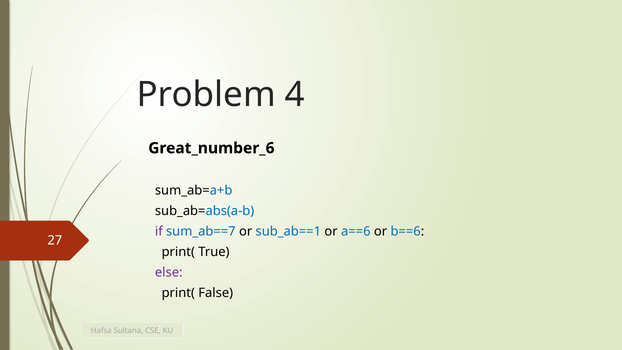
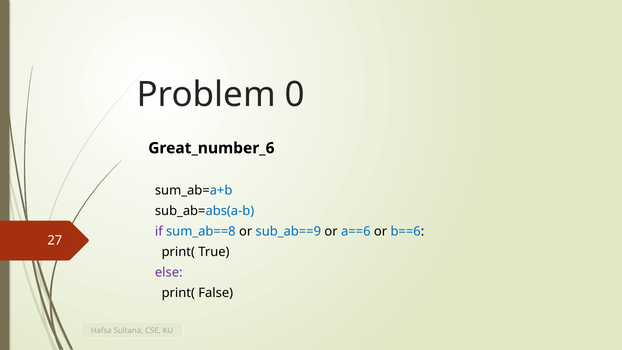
4: 4 -> 0
sum_ab==7: sum_ab==7 -> sum_ab==8
sub_ab==1: sub_ab==1 -> sub_ab==9
